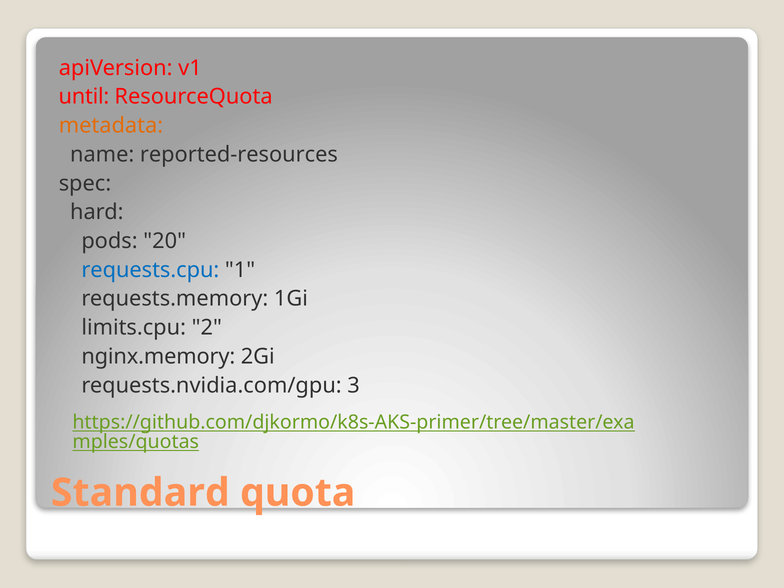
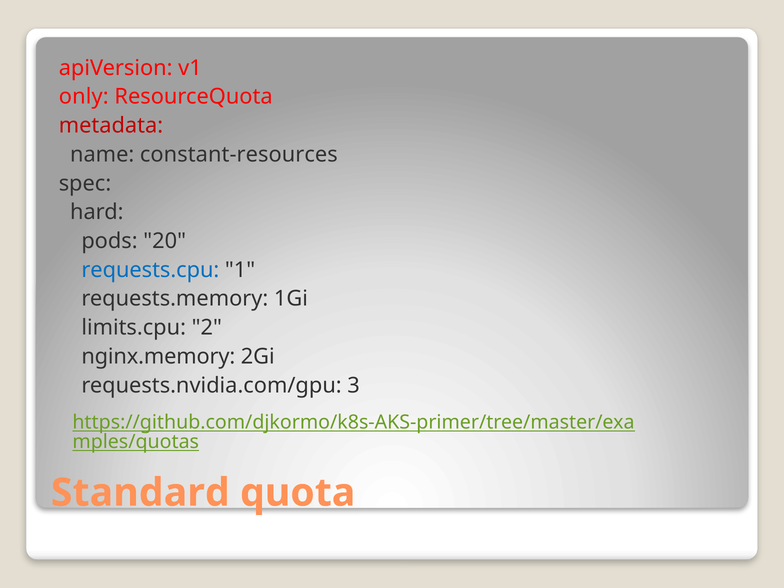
until: until -> only
metadata colour: orange -> red
reported-resources: reported-resources -> constant-resources
